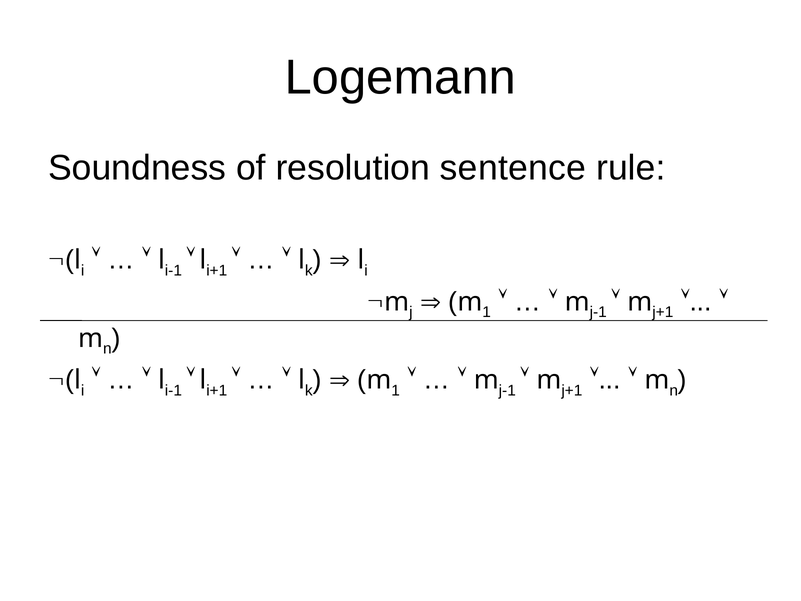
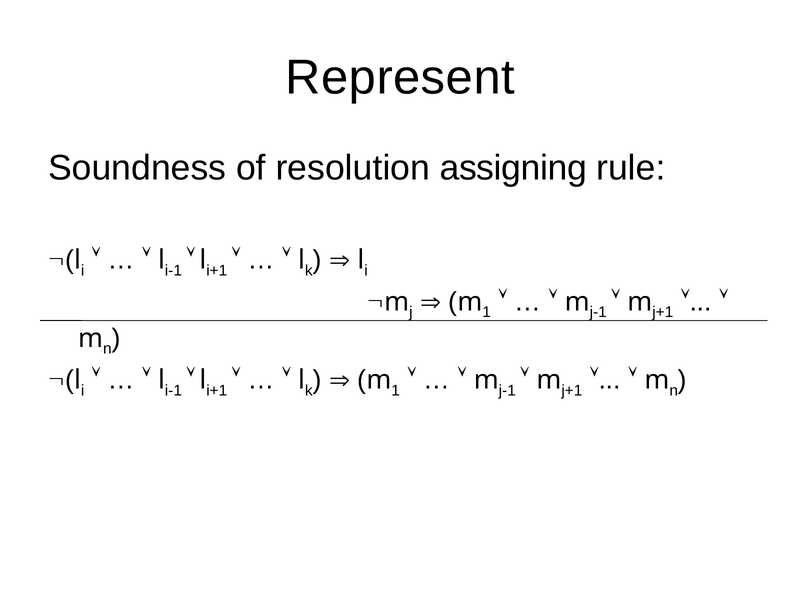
Logemann: Logemann -> Represent
sentence: sentence -> assigning
